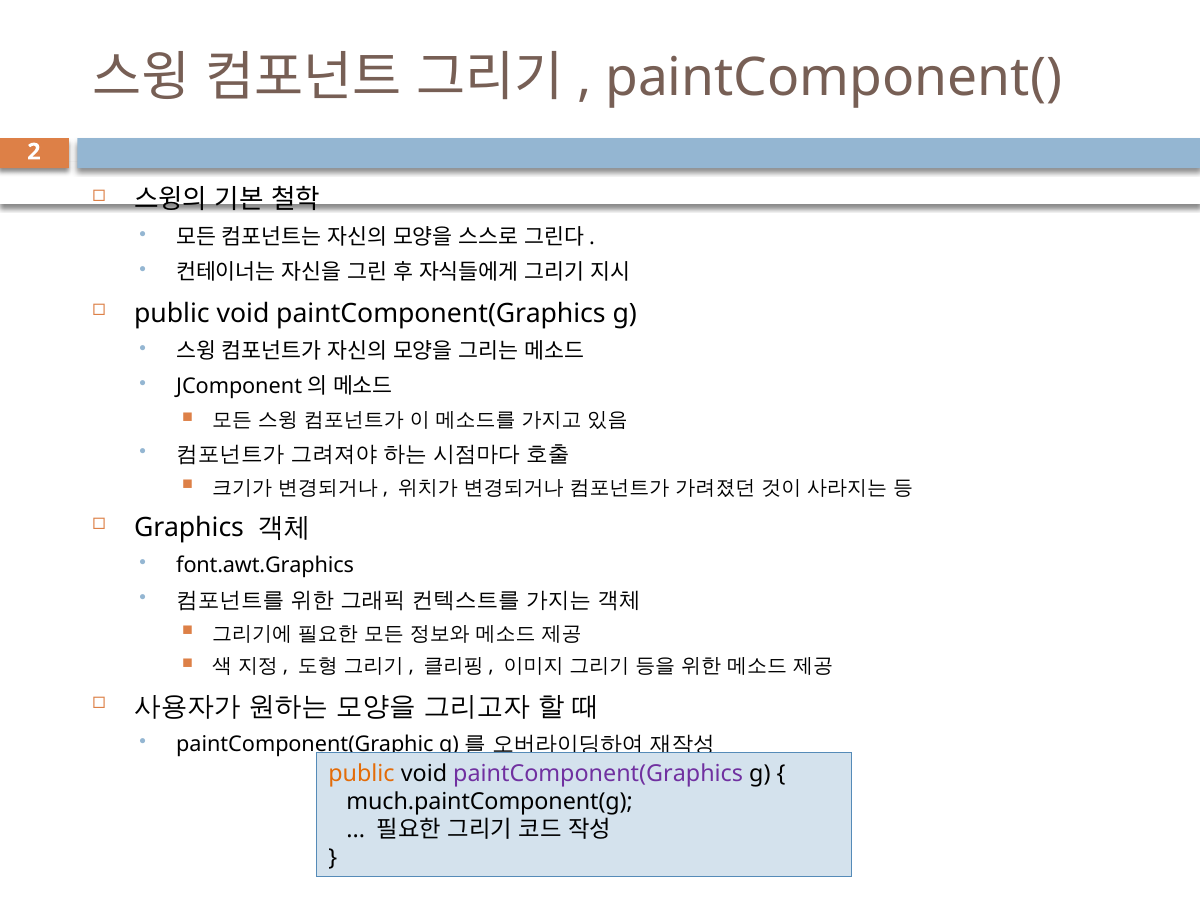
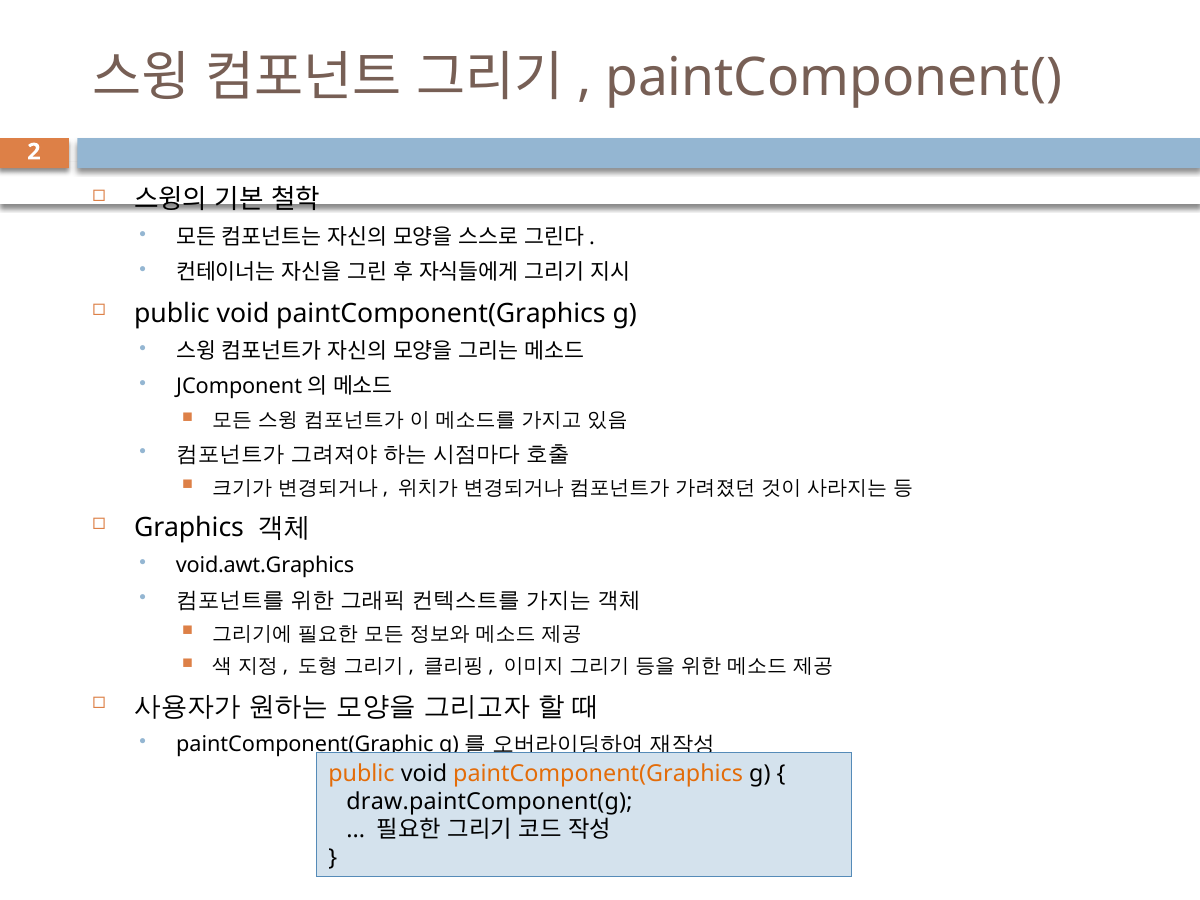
font.awt.Graphics: font.awt.Graphics -> void.awt.Graphics
paintComponent(Graphics at (598, 774) colour: purple -> orange
much.paintComponent(g: much.paintComponent(g -> draw.paintComponent(g
